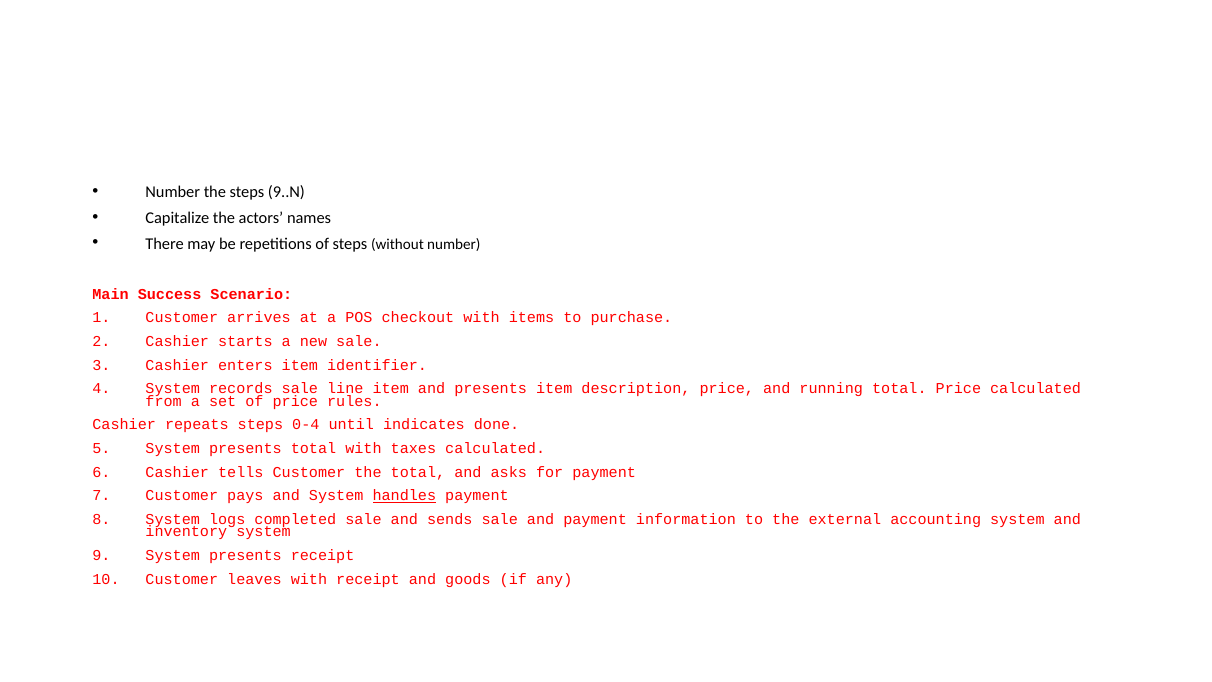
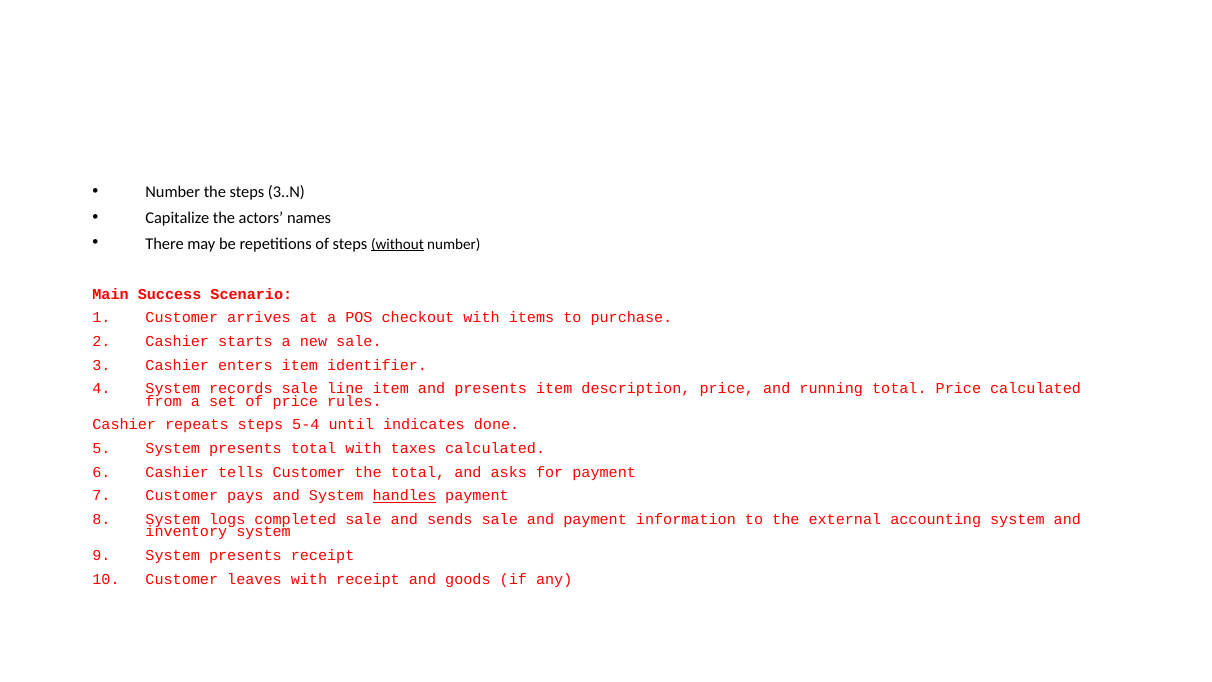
9..N: 9..N -> 3..N
without underline: none -> present
0-4: 0-4 -> 5-4
